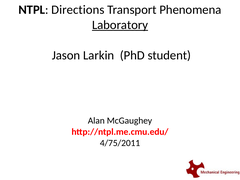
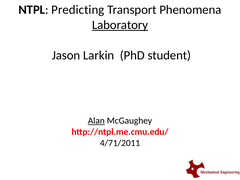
Directions: Directions -> Predicting
Alan underline: none -> present
4/75/2011: 4/75/2011 -> 4/71/2011
